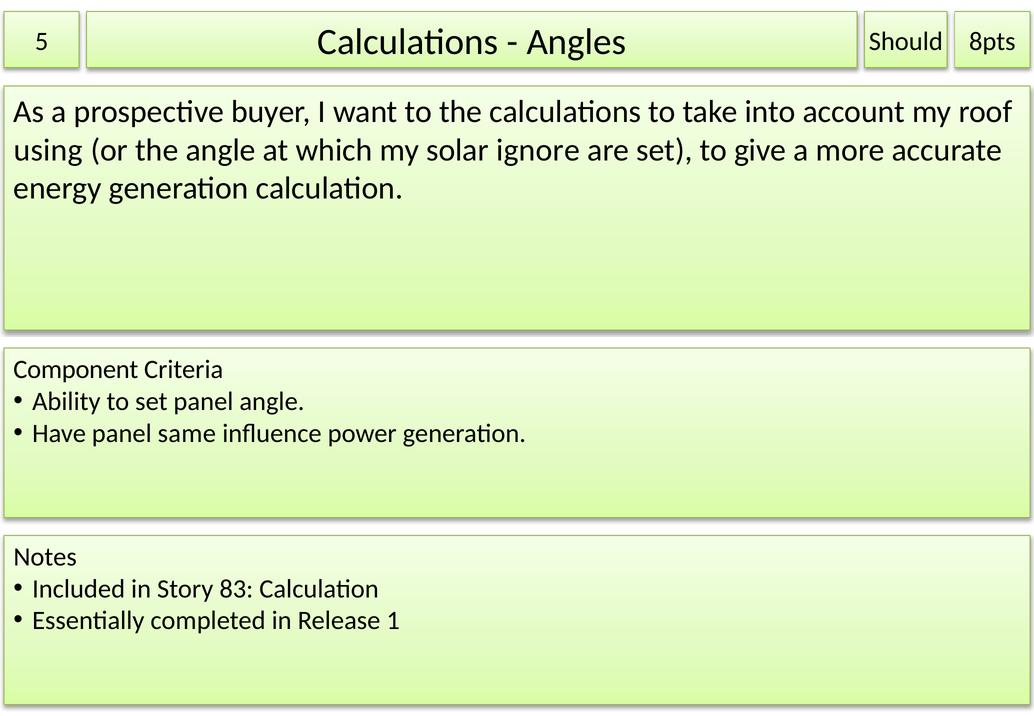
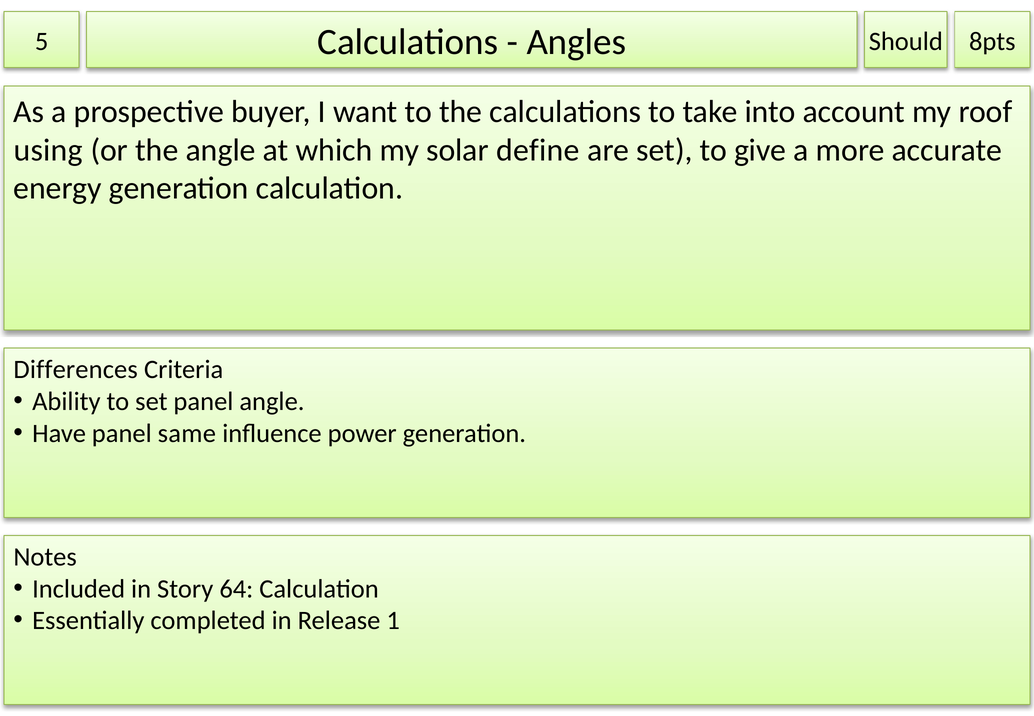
ignore: ignore -> define
Component: Component -> Differences
83: 83 -> 64
